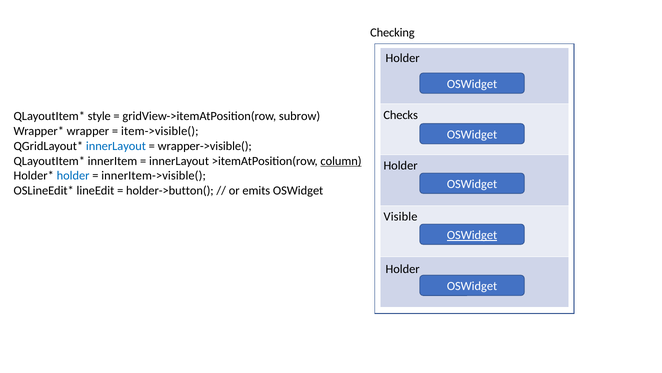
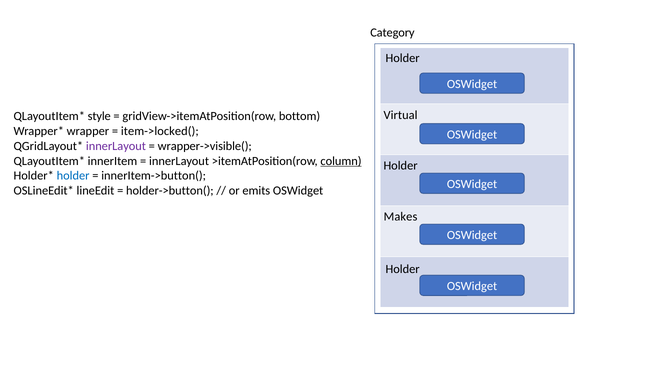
Checking: Checking -> Category
Checks: Checks -> Virtual
subrow: subrow -> bottom
item->visible(: item->visible( -> item->locked(
innerLayout at (116, 146) colour: blue -> purple
innerItem->visible(: innerItem->visible( -> innerItem->button(
Visible: Visible -> Makes
OSWidget at (472, 235) underline: present -> none
